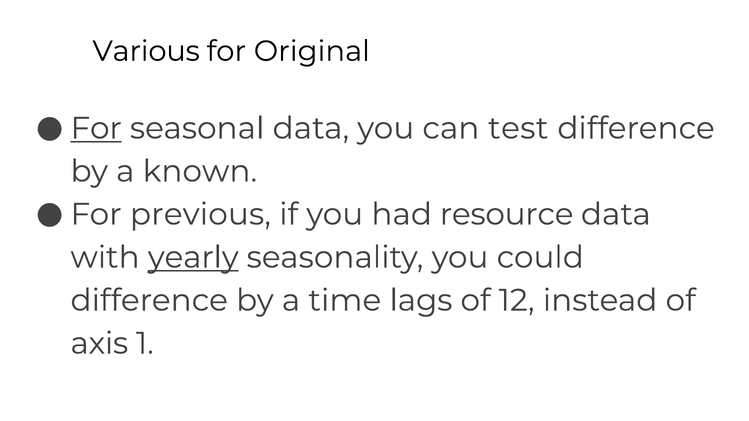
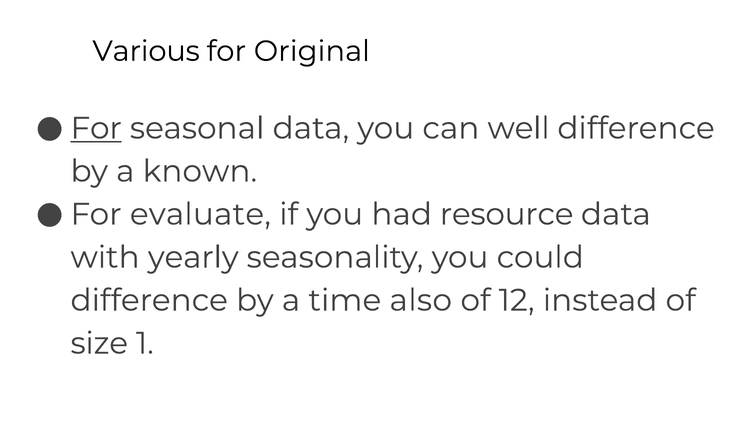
test: test -> well
previous: previous -> evaluate
yearly underline: present -> none
lags: lags -> also
axis: axis -> size
